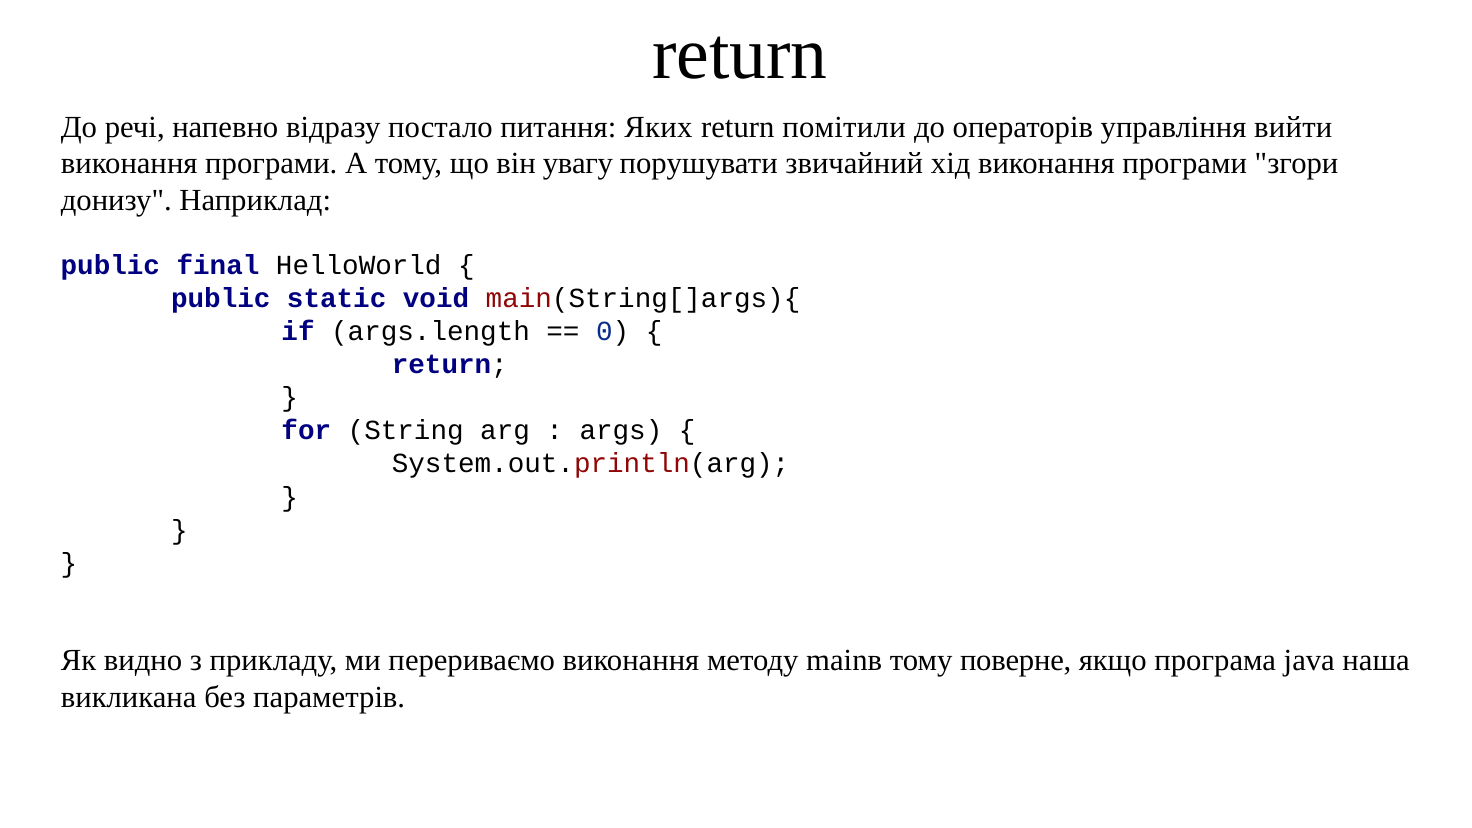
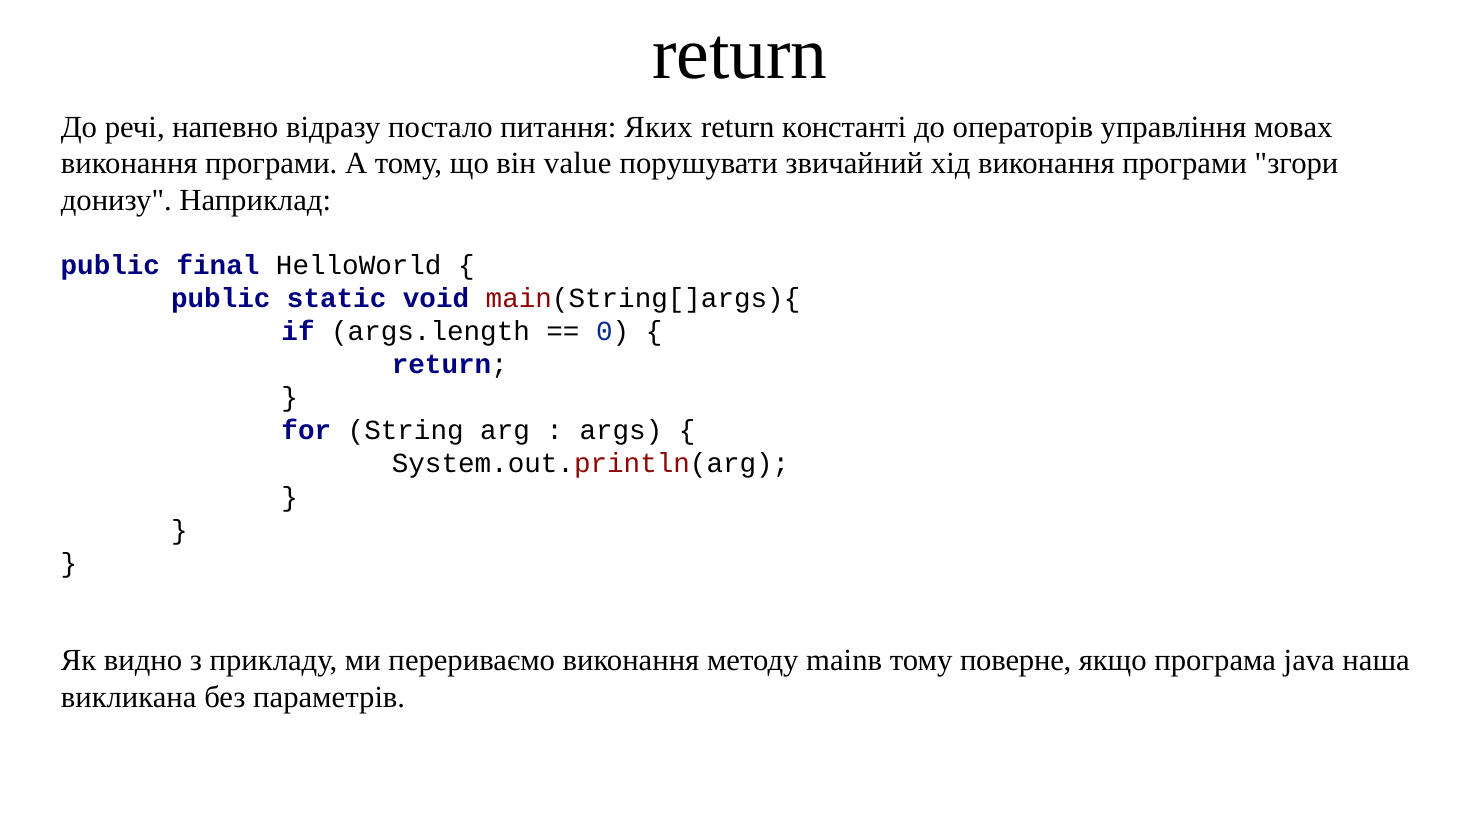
помітили: помітили -> константі
вийти: вийти -> мовах
увагу: увагу -> value
